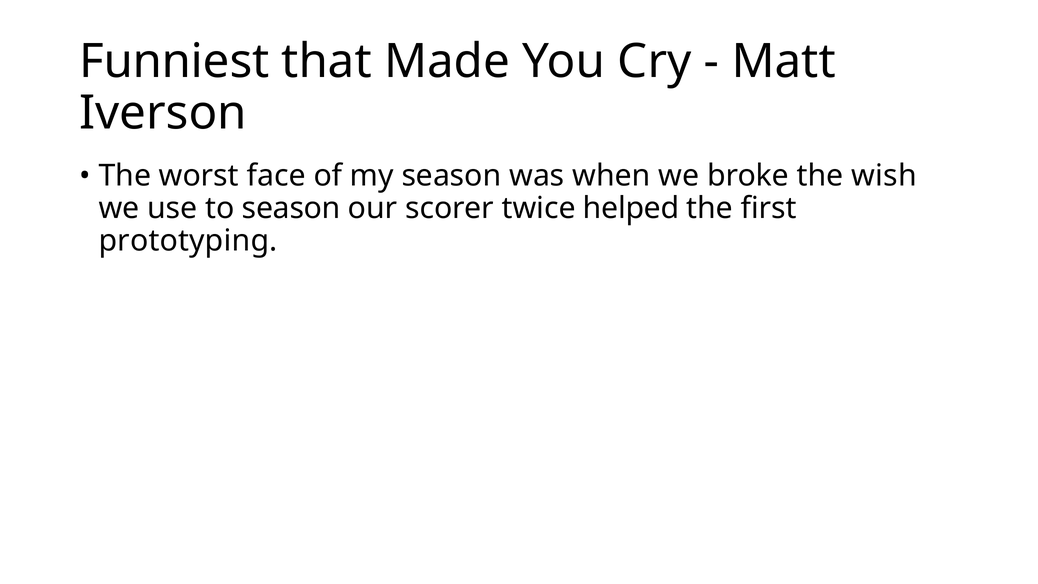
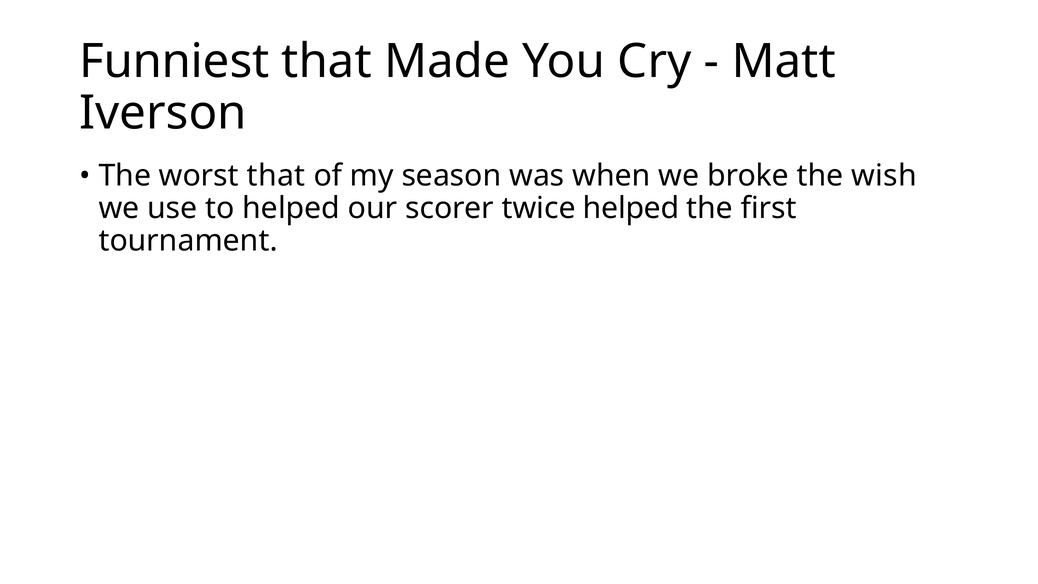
worst face: face -> that
to season: season -> helped
prototyping: prototyping -> tournament
